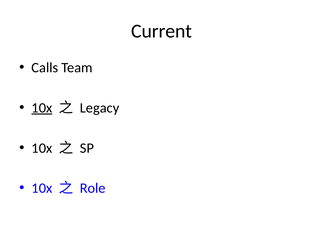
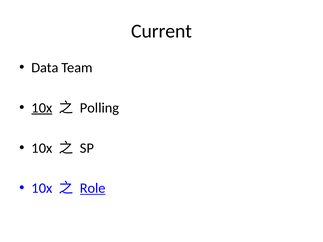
Calls: Calls -> Data
Legacy: Legacy -> Polling
Role underline: none -> present
